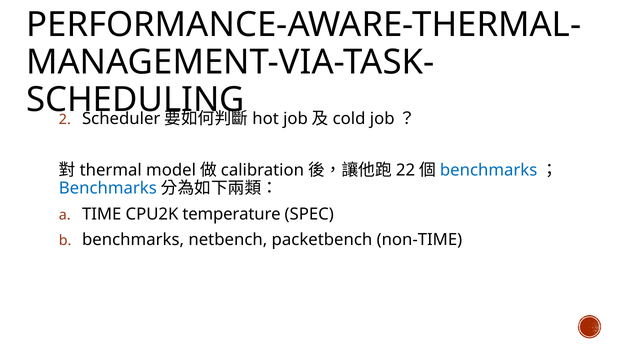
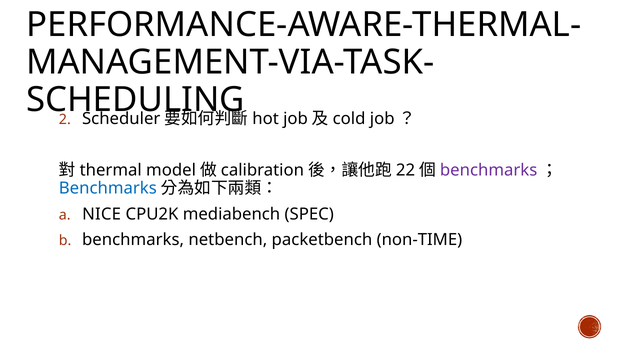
benchmarks at (489, 170) colour: blue -> purple
TIME: TIME -> NICE
temperature: temperature -> mediabench
